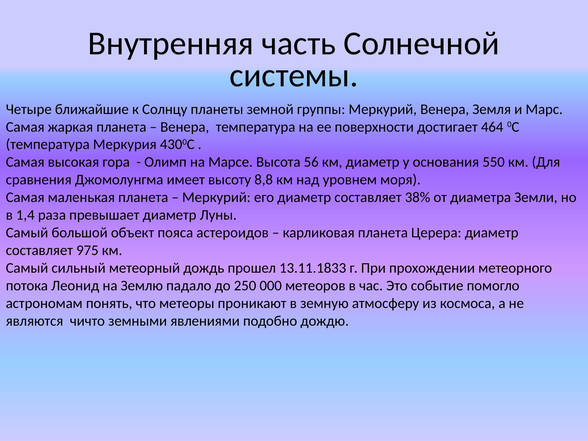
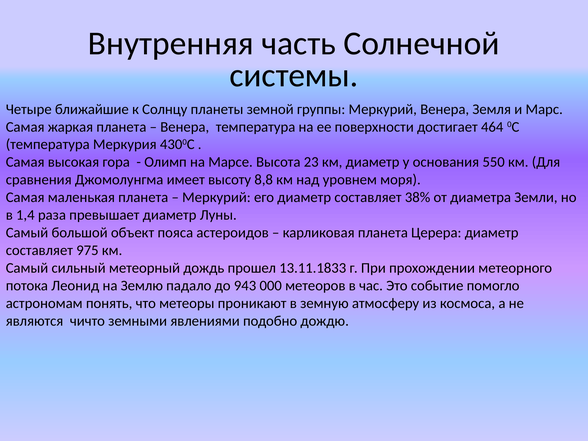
56: 56 -> 23
250: 250 -> 943
